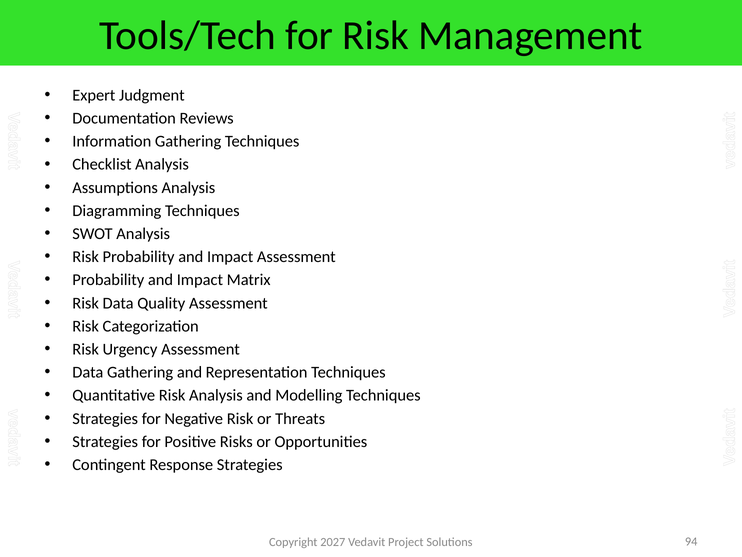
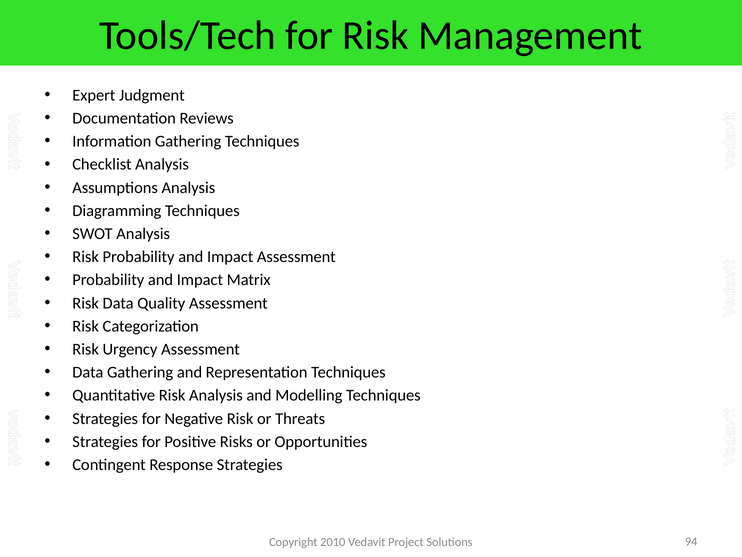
2027: 2027 -> 2010
